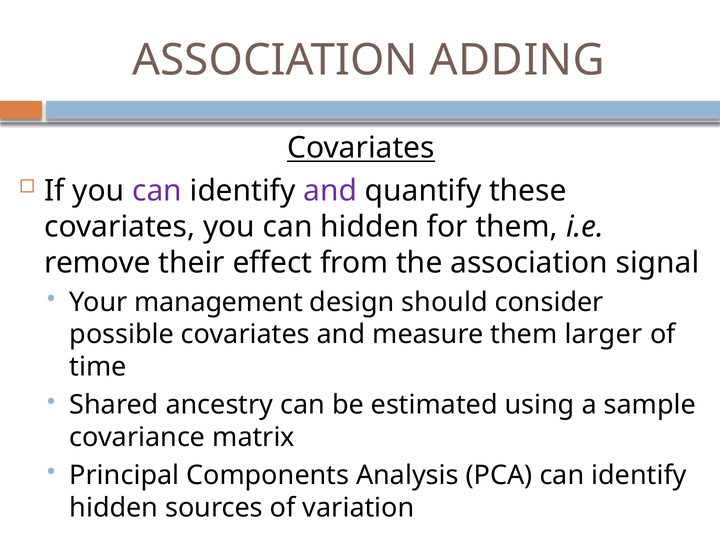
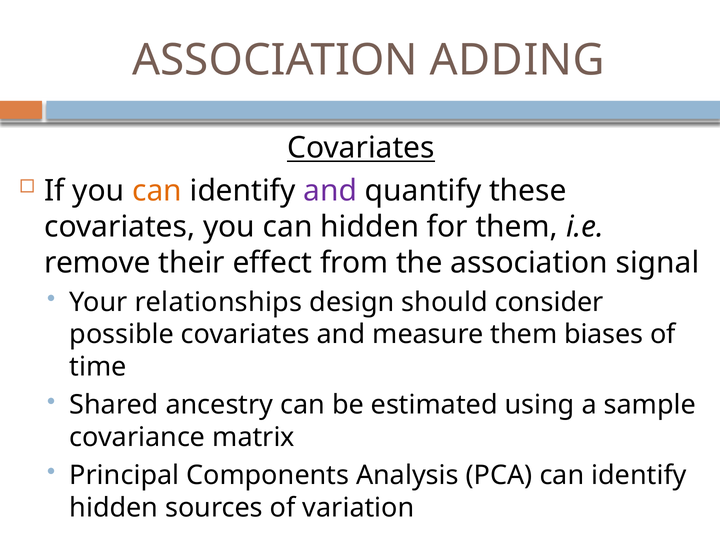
can at (157, 191) colour: purple -> orange
management: management -> relationships
larger: larger -> biases
